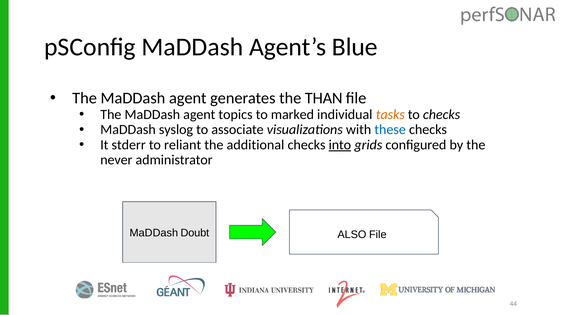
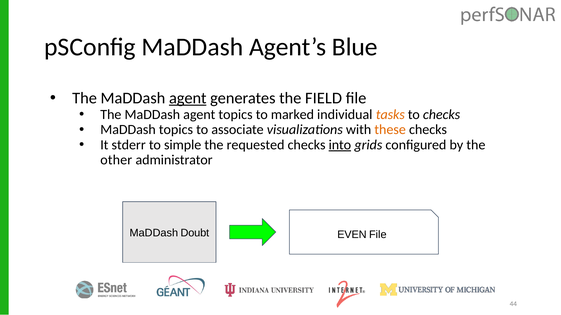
agent at (188, 98) underline: none -> present
THAN: THAN -> FIELD
MaDDash syslog: syslog -> topics
these colour: blue -> orange
reliant: reliant -> simple
additional: additional -> requested
never: never -> other
ALSO: ALSO -> EVEN
